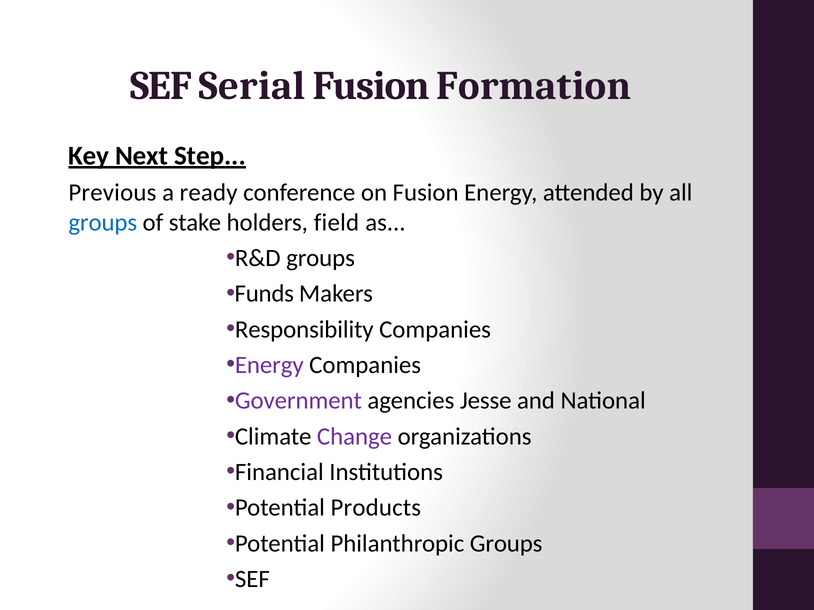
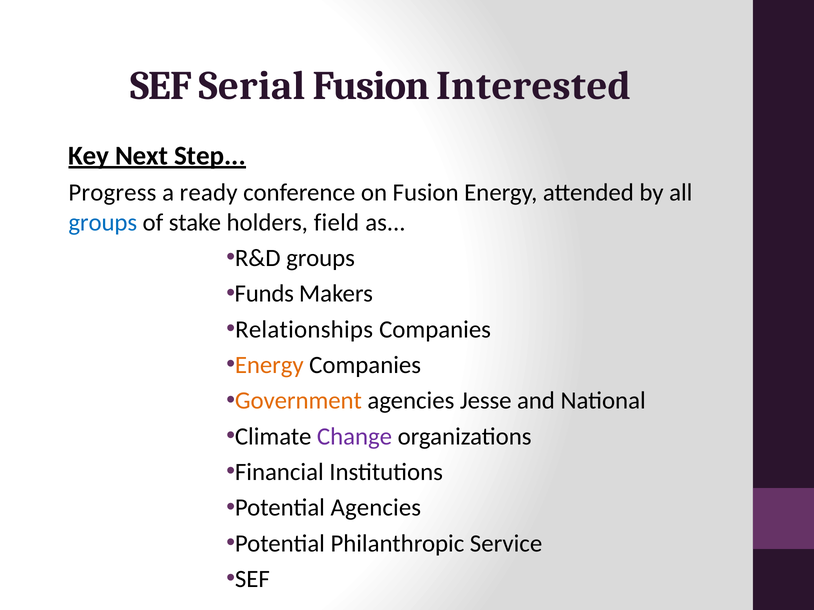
Formation: Formation -> Interested
Previous: Previous -> Progress
Responsibility: Responsibility -> Relationships
Energy at (269, 365) colour: purple -> orange
Government colour: purple -> orange
Potential Products: Products -> Agencies
Philanthropic Groups: Groups -> Service
